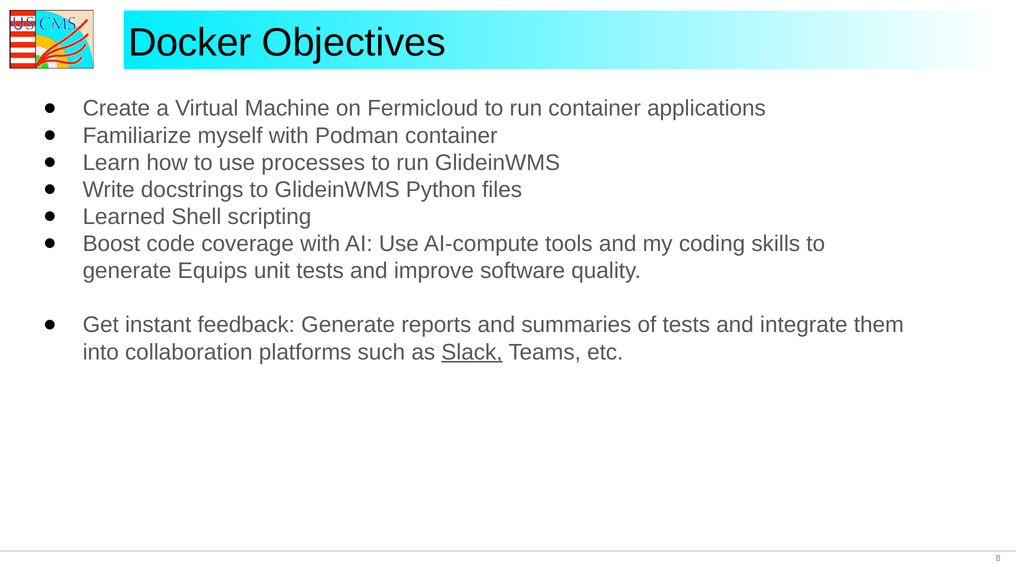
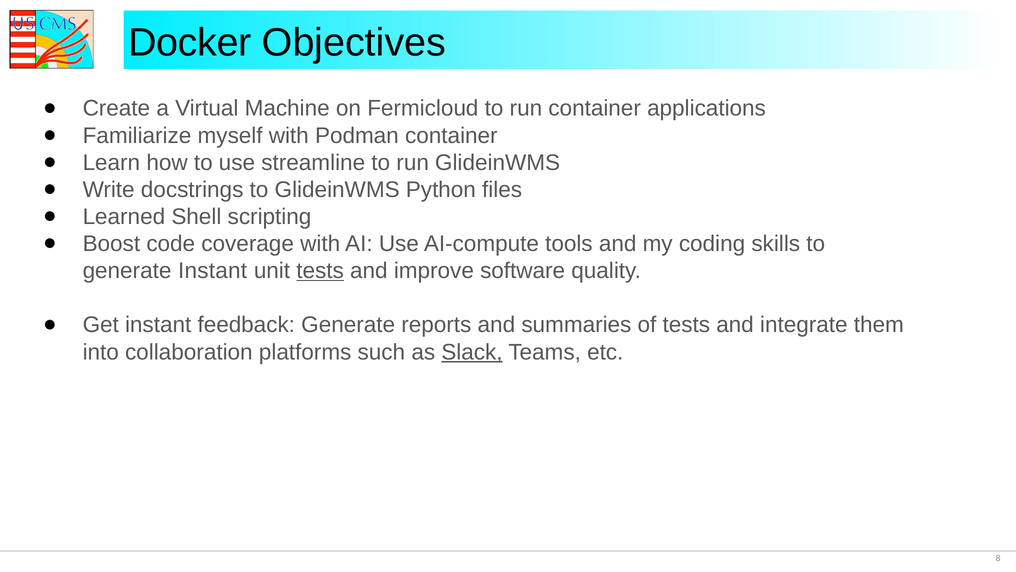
processes: processes -> streamline
generate Equips: Equips -> Instant
tests at (320, 271) underline: none -> present
